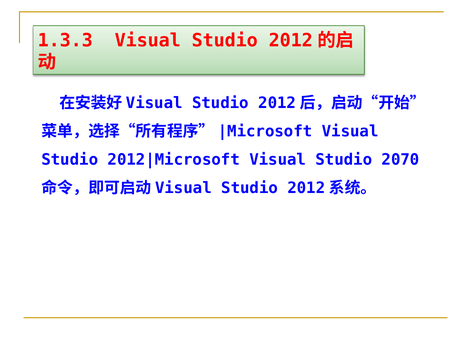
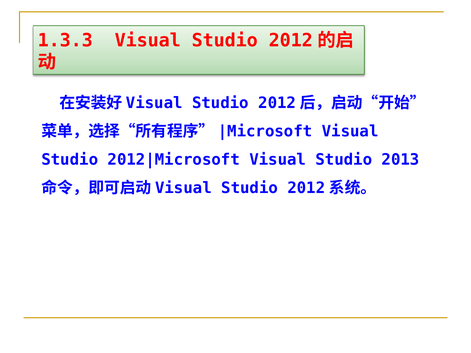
2070: 2070 -> 2013
